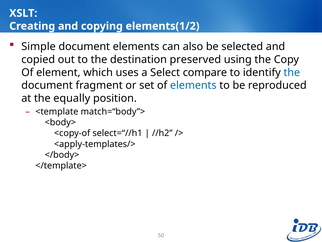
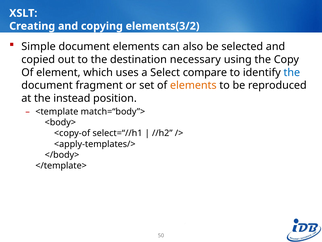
elements(1/2: elements(1/2 -> elements(3/2
preserved: preserved -> necessary
elements at (193, 85) colour: blue -> orange
equally: equally -> instead
